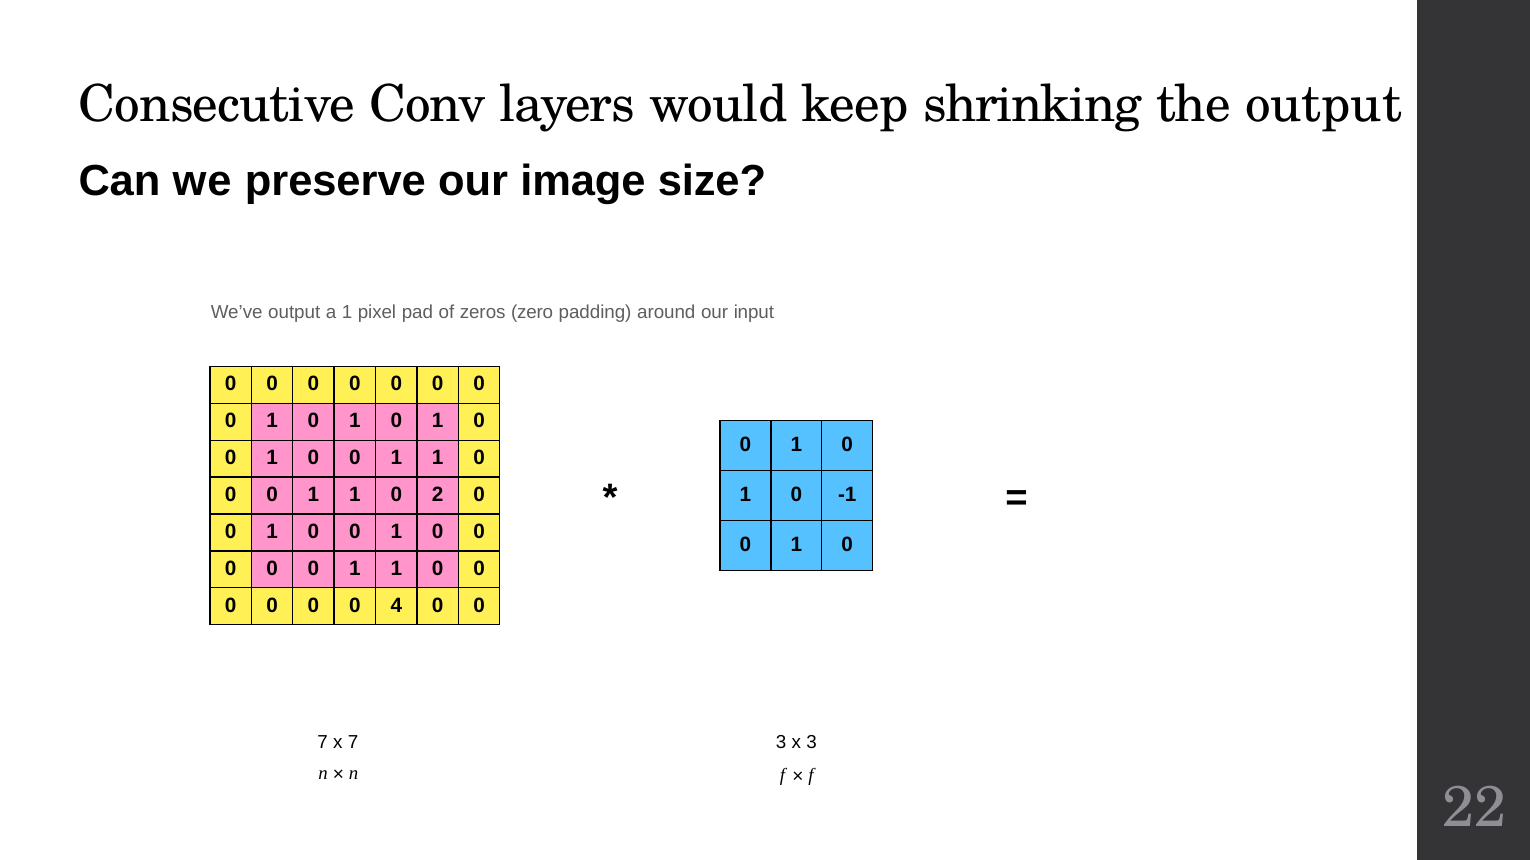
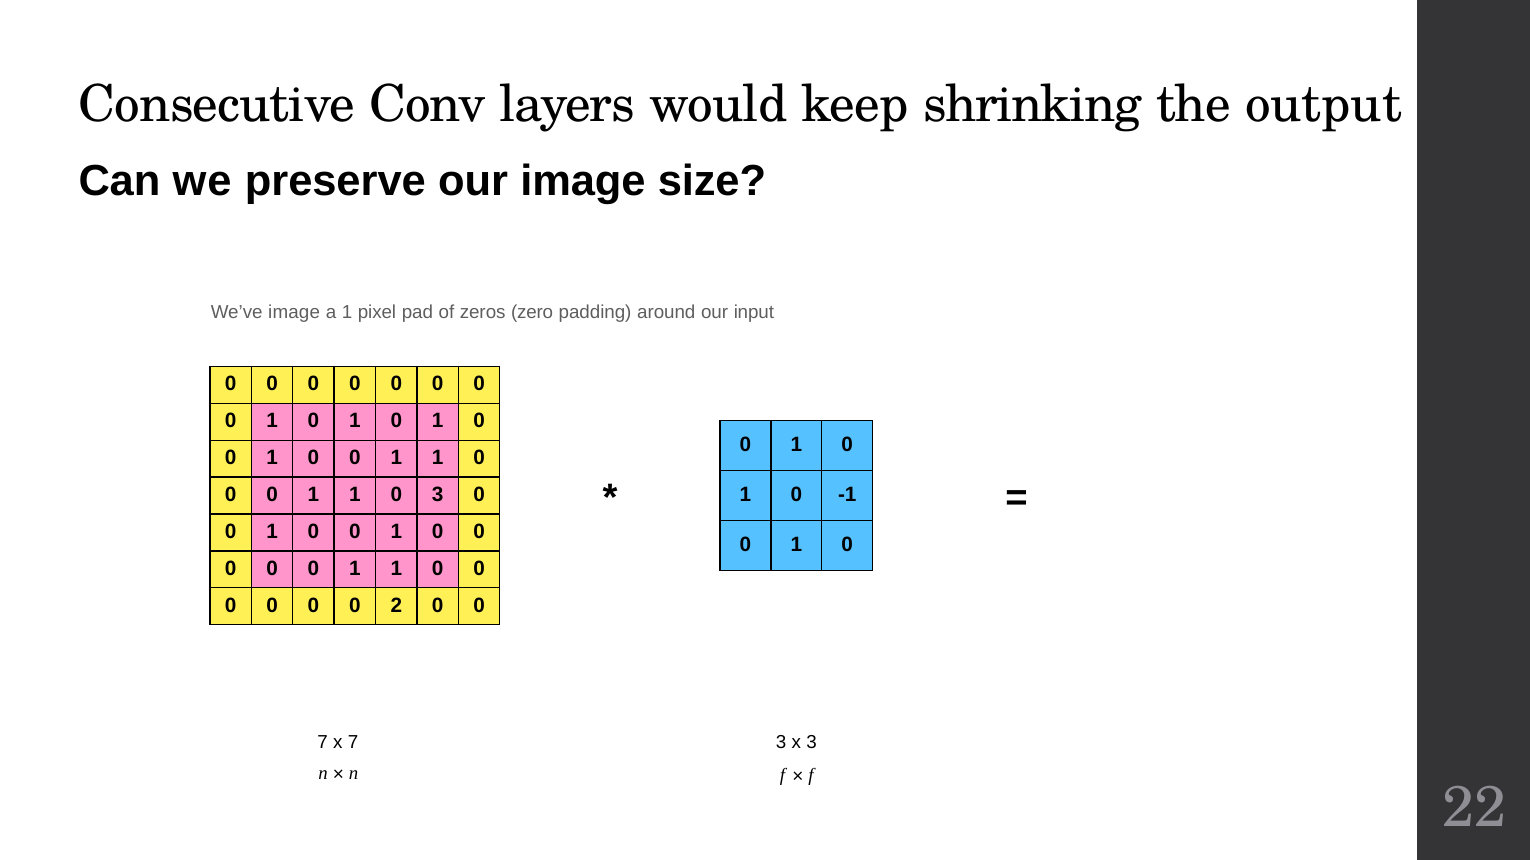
We’ve output: output -> image
0 2: 2 -> 3
4: 4 -> 2
